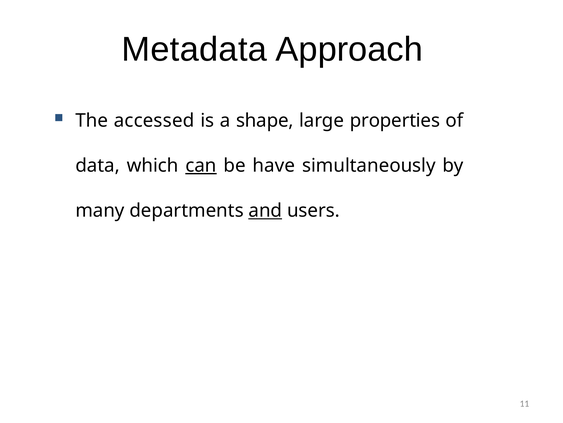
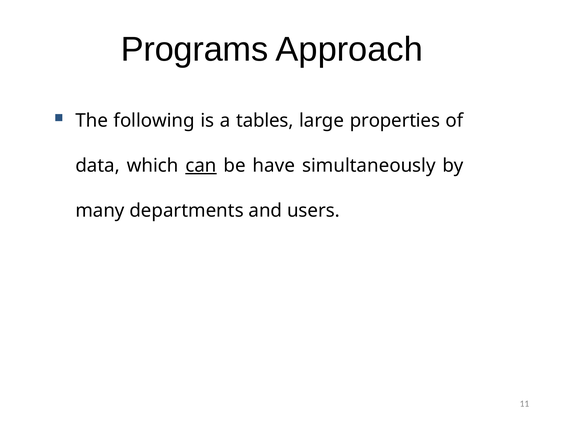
Metadata: Metadata -> Programs
accessed: accessed -> following
shape: shape -> tables
and underline: present -> none
